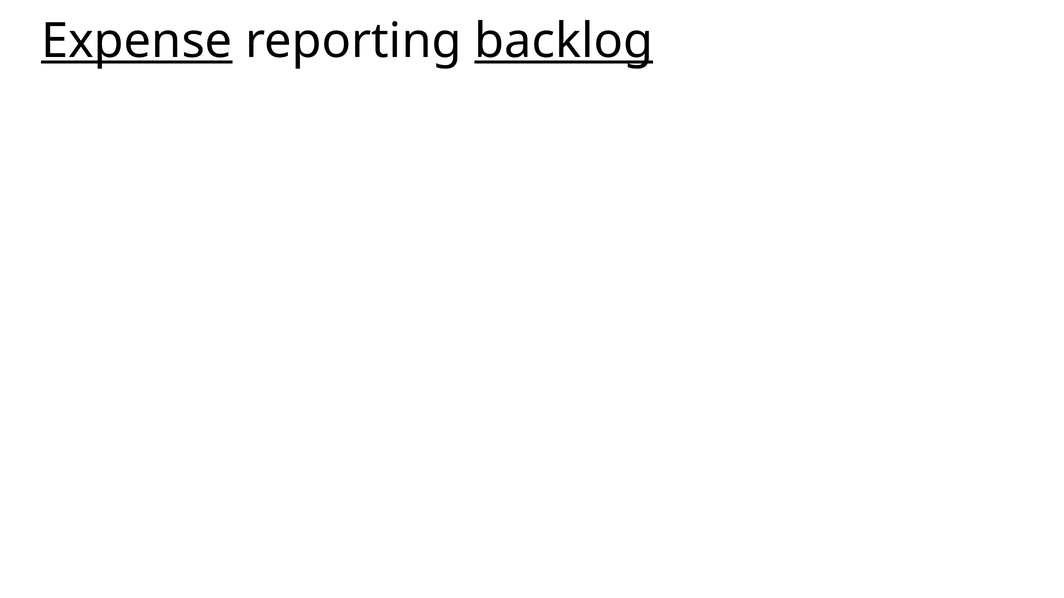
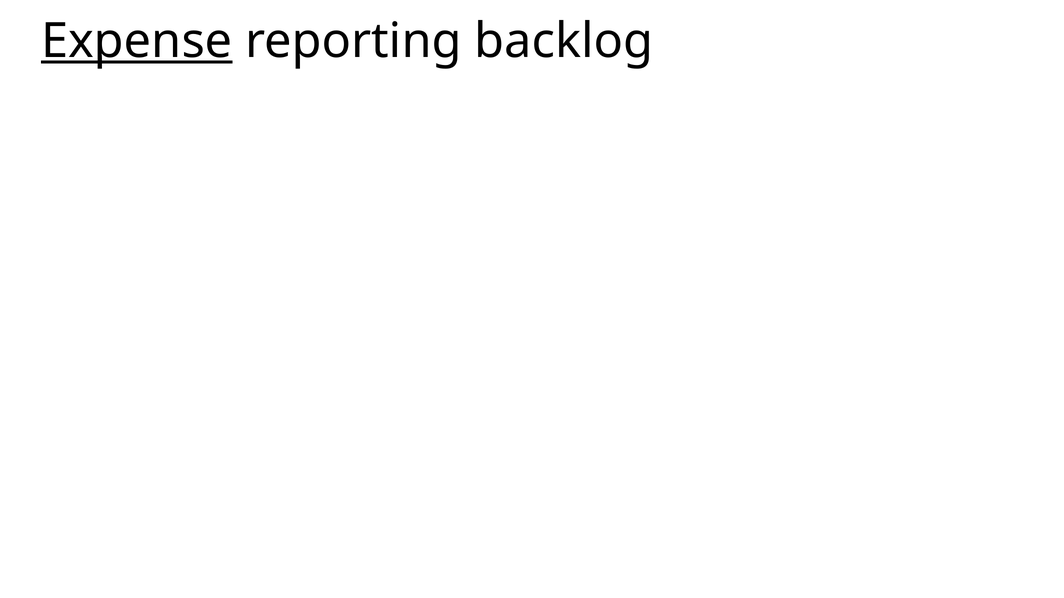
backlog underline: present -> none
